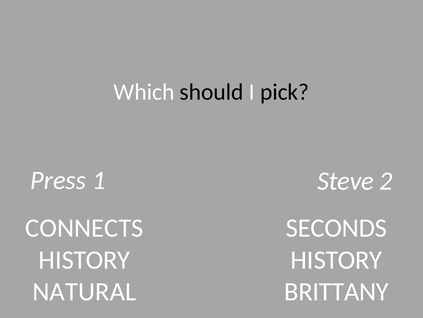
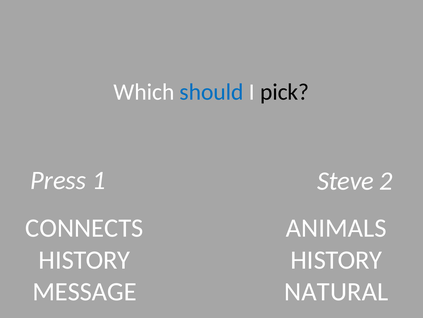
should colour: black -> blue
SECONDS: SECONDS -> ANIMALS
NATURAL: NATURAL -> MESSAGE
BRITTANY: BRITTANY -> NATURAL
